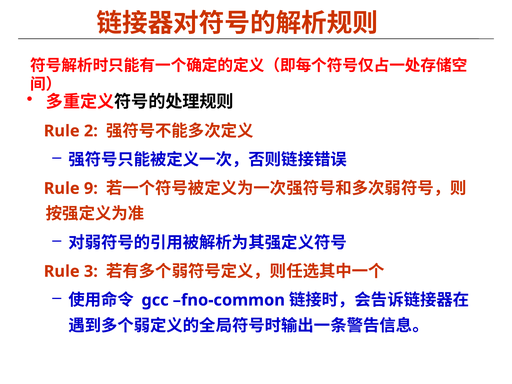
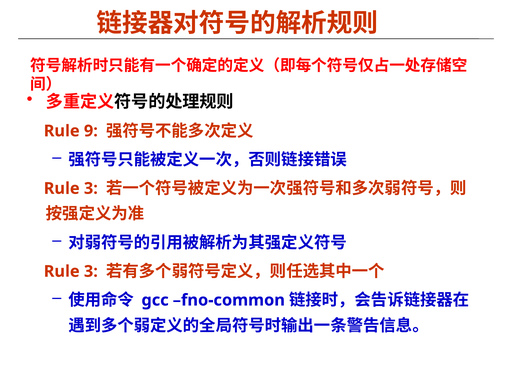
2: 2 -> 9
9 at (91, 188): 9 -> 3
